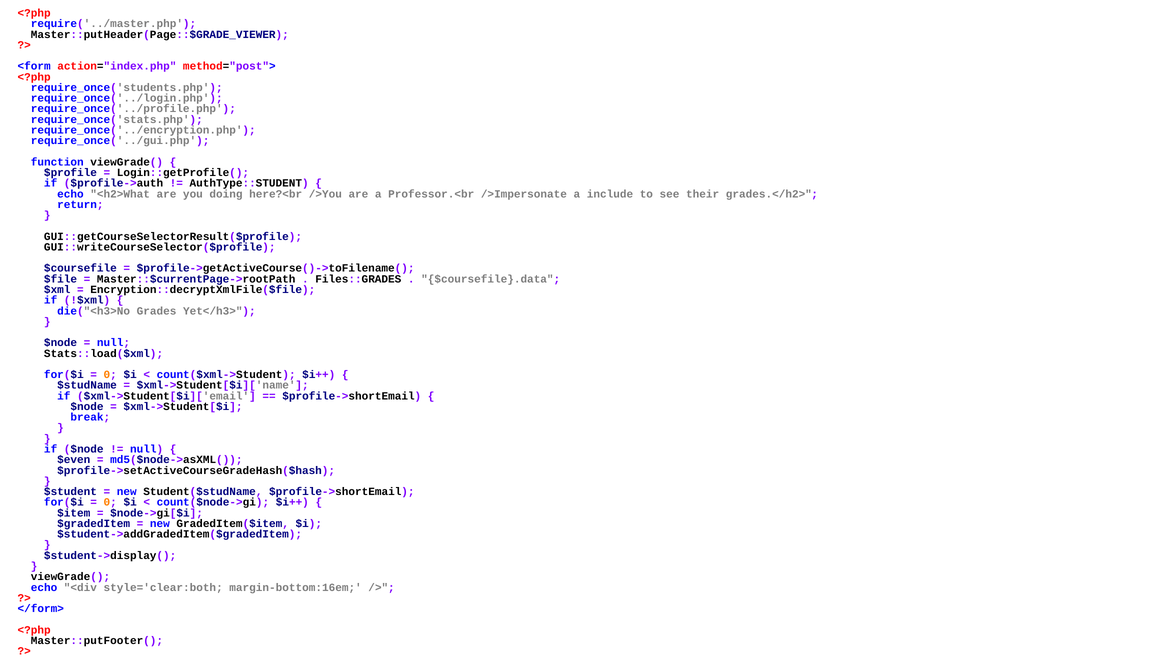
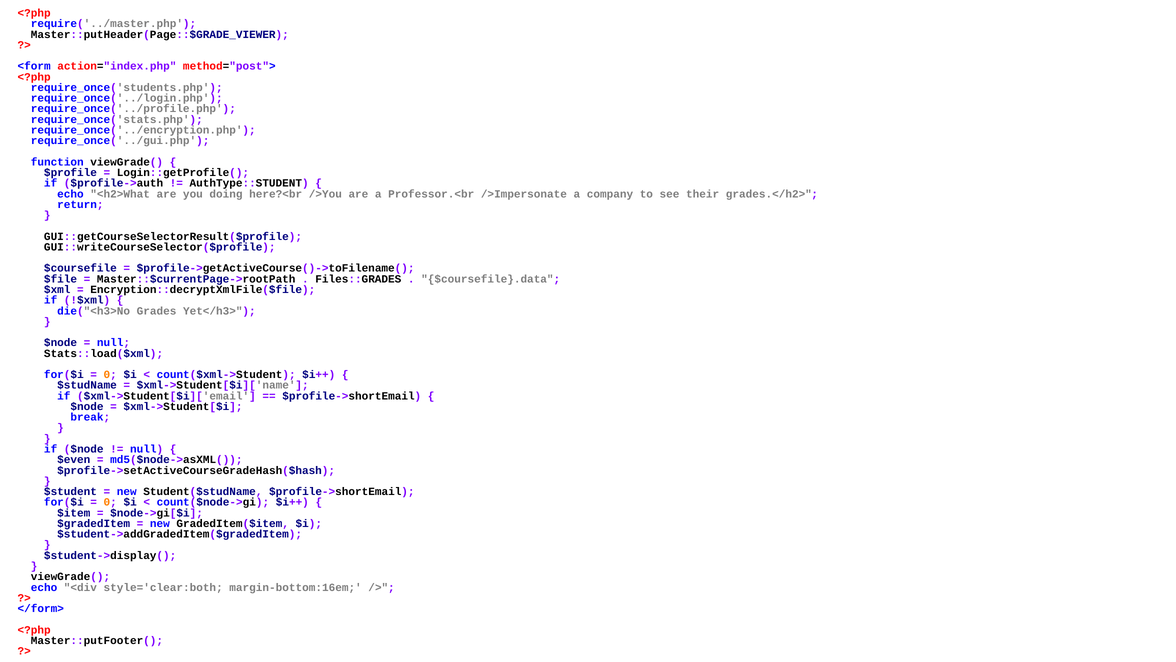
include: include -> company
